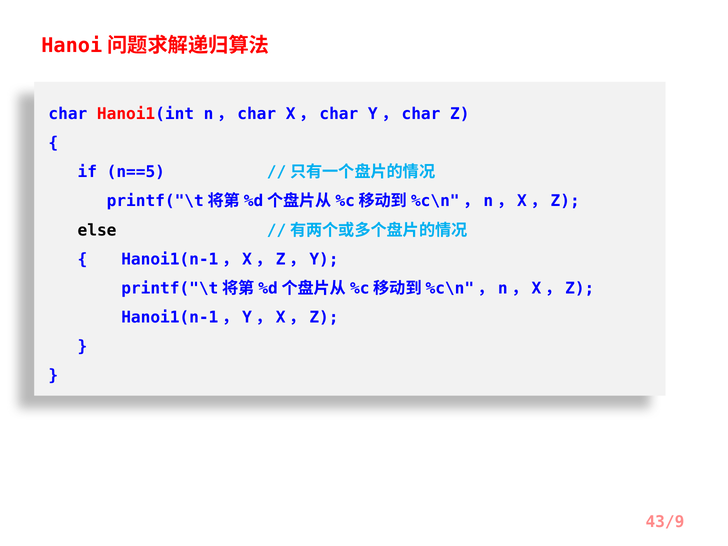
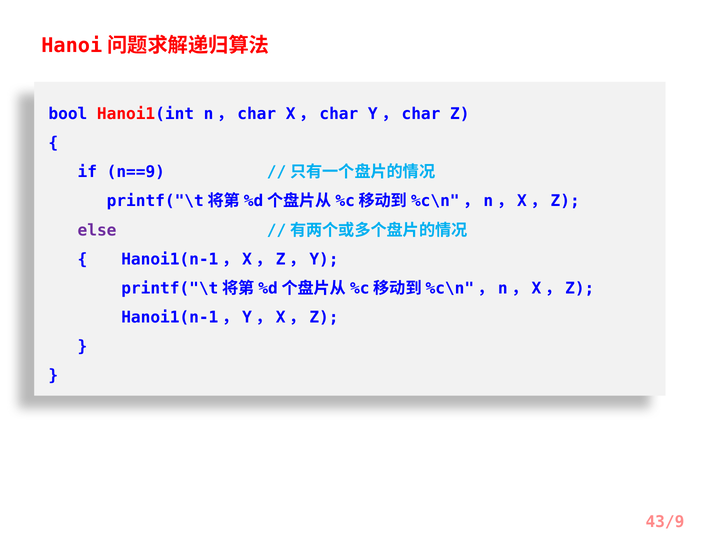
char: char -> bool
n==5: n==5 -> n==9
else colour: black -> purple
